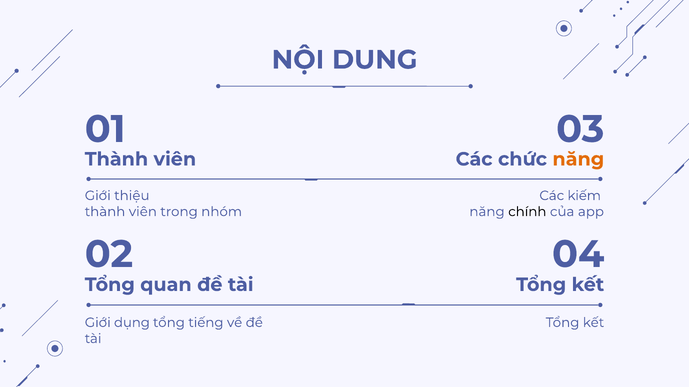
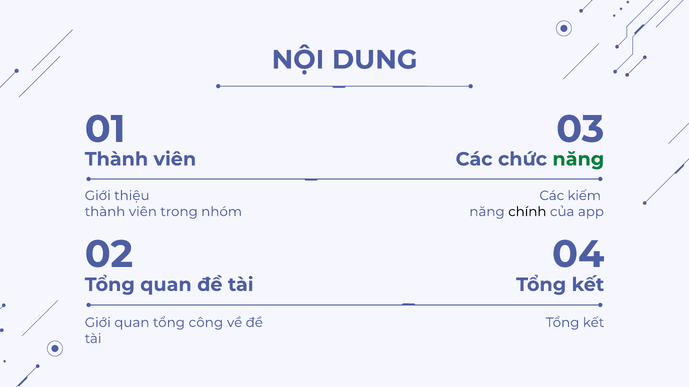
năng at (578, 159) colour: orange -> green
Giới dụng: dụng -> quan
tiếng: tiếng -> công
